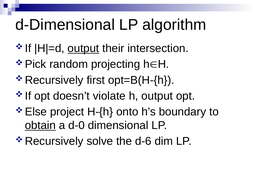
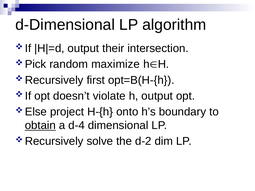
output at (83, 48) underline: present -> none
projecting: projecting -> maximize
d-0: d-0 -> d-4
d-6: d-6 -> d-2
